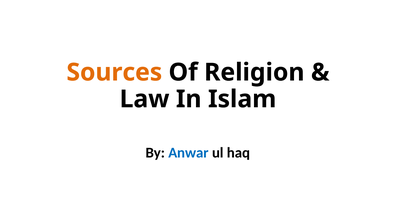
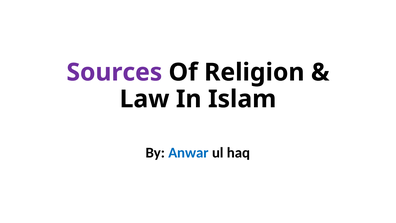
Sources colour: orange -> purple
